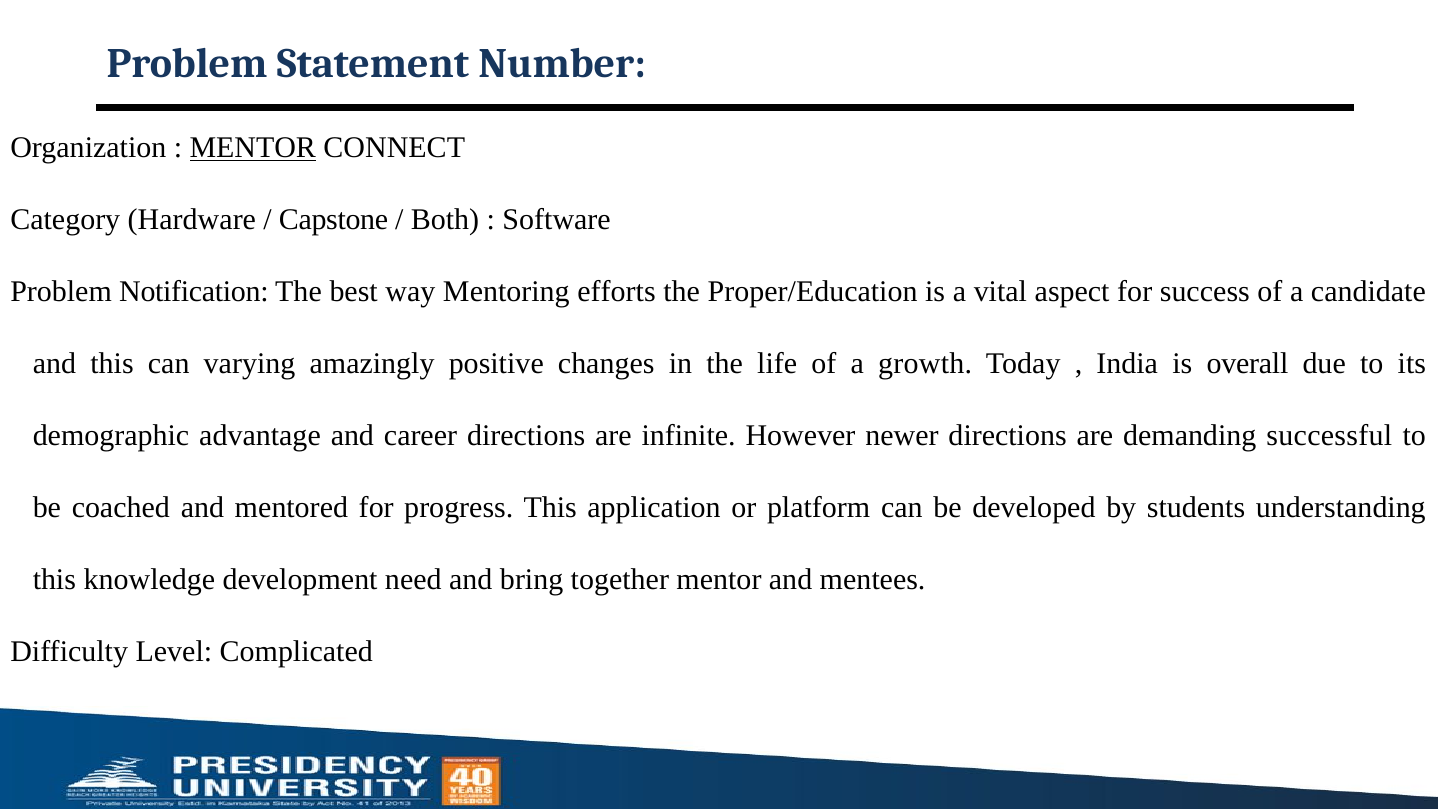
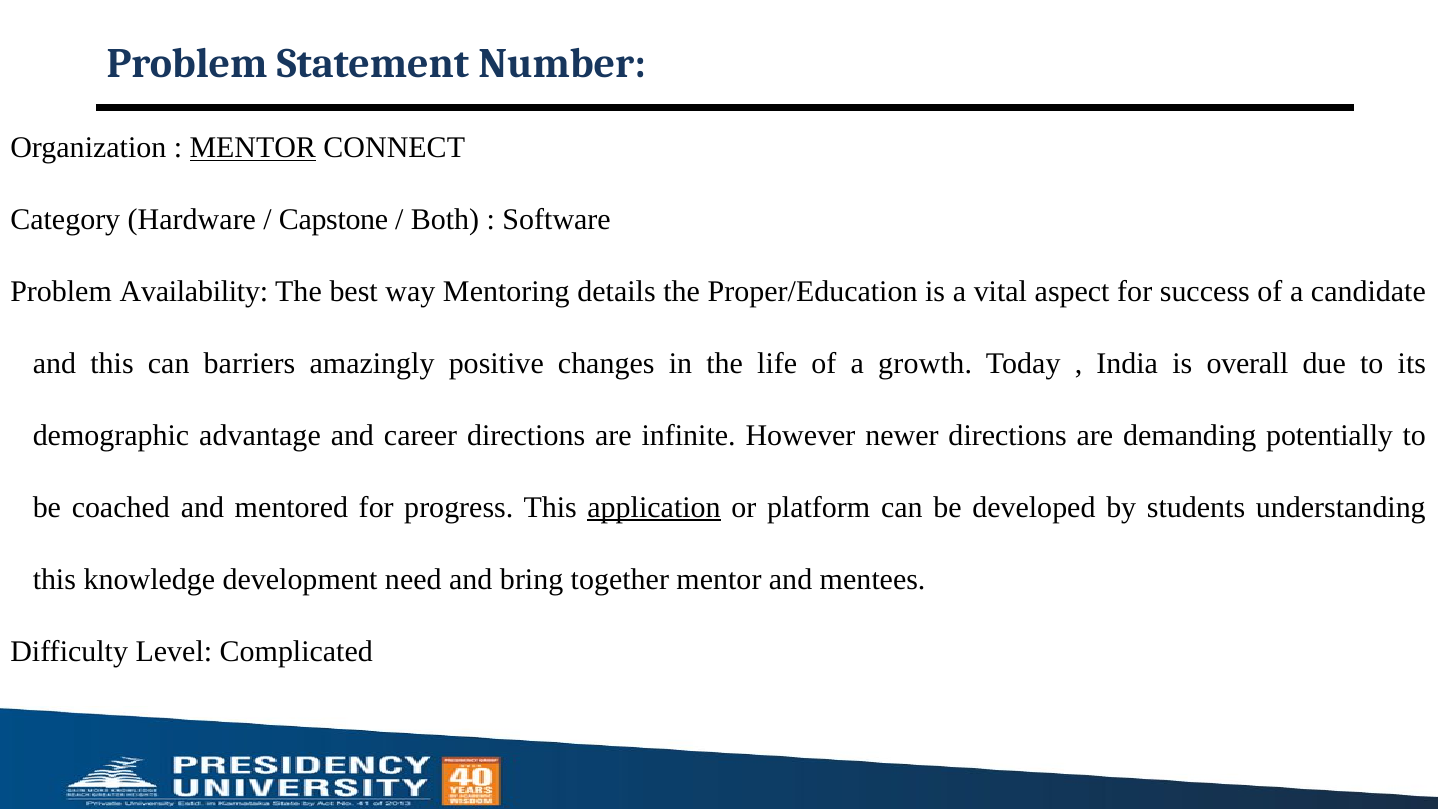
Notification: Notification -> Availability
efforts: efforts -> details
varying: varying -> barriers
successful: successful -> potentially
application underline: none -> present
